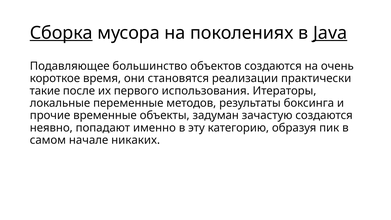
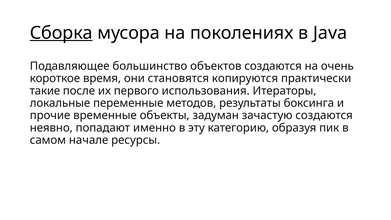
Java underline: present -> none
реализации: реализации -> копируются
никаких: никаких -> ресурсы
